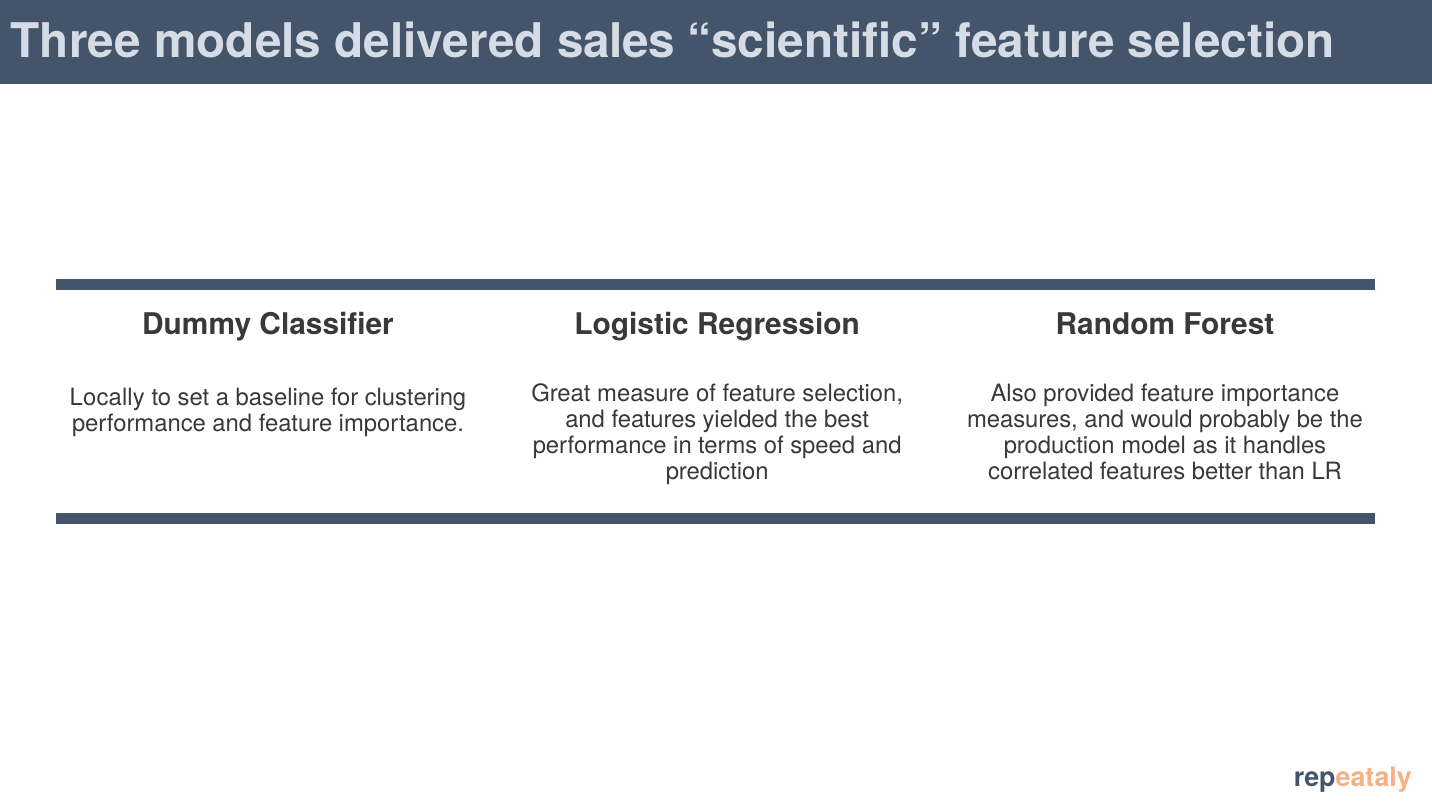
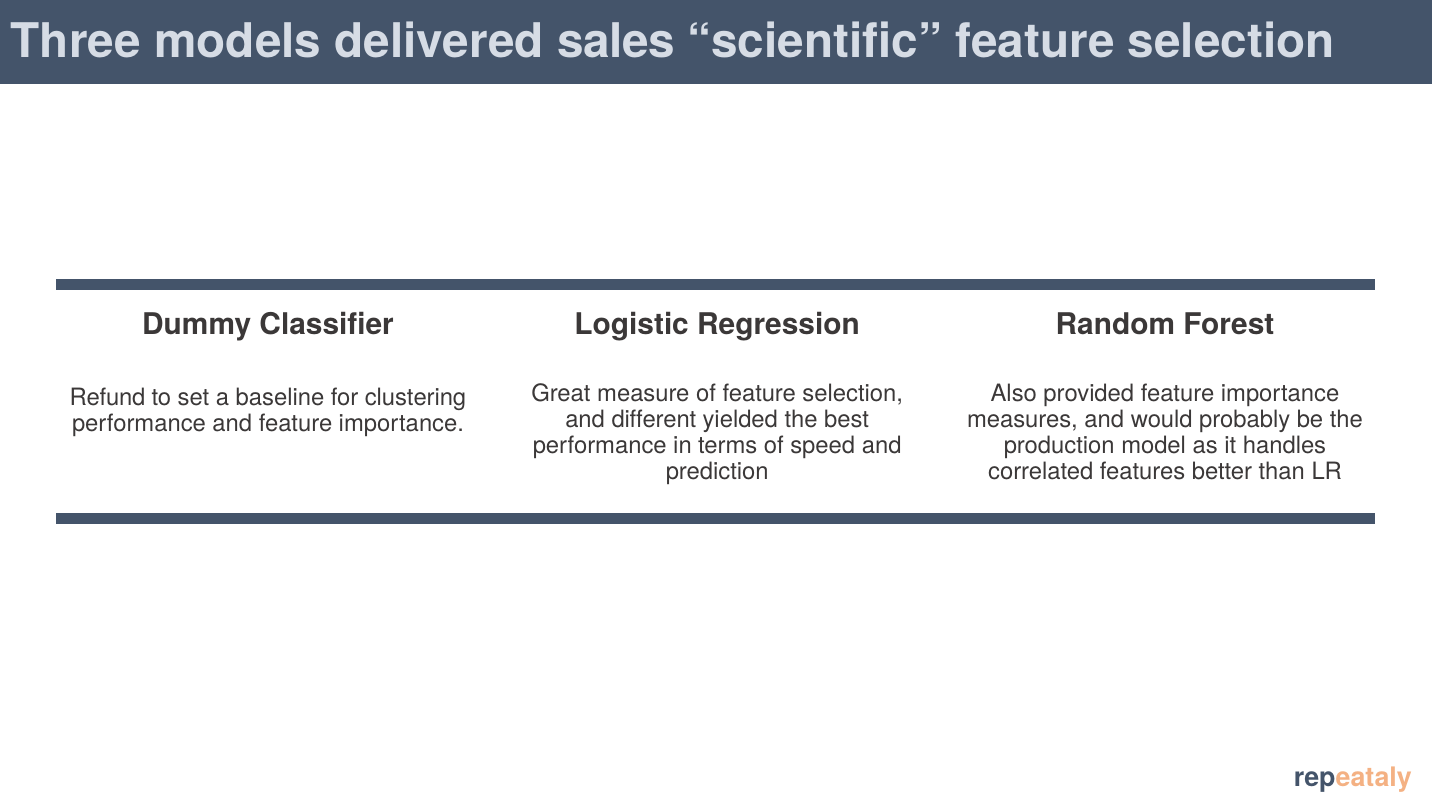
Locally: Locally -> Refund
and features: features -> different
